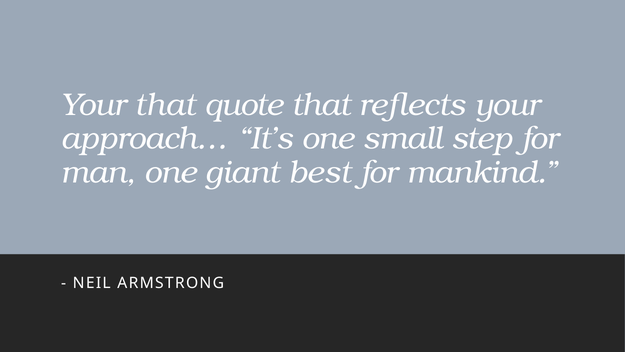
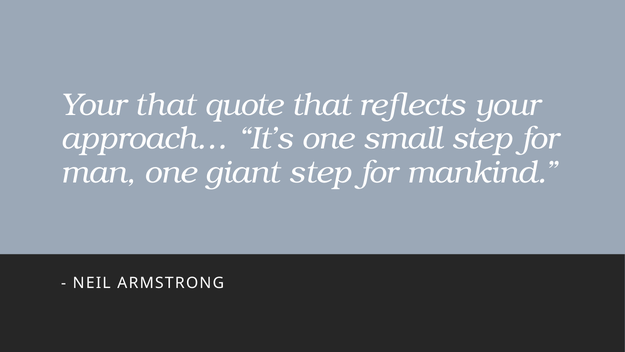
giant best: best -> step
